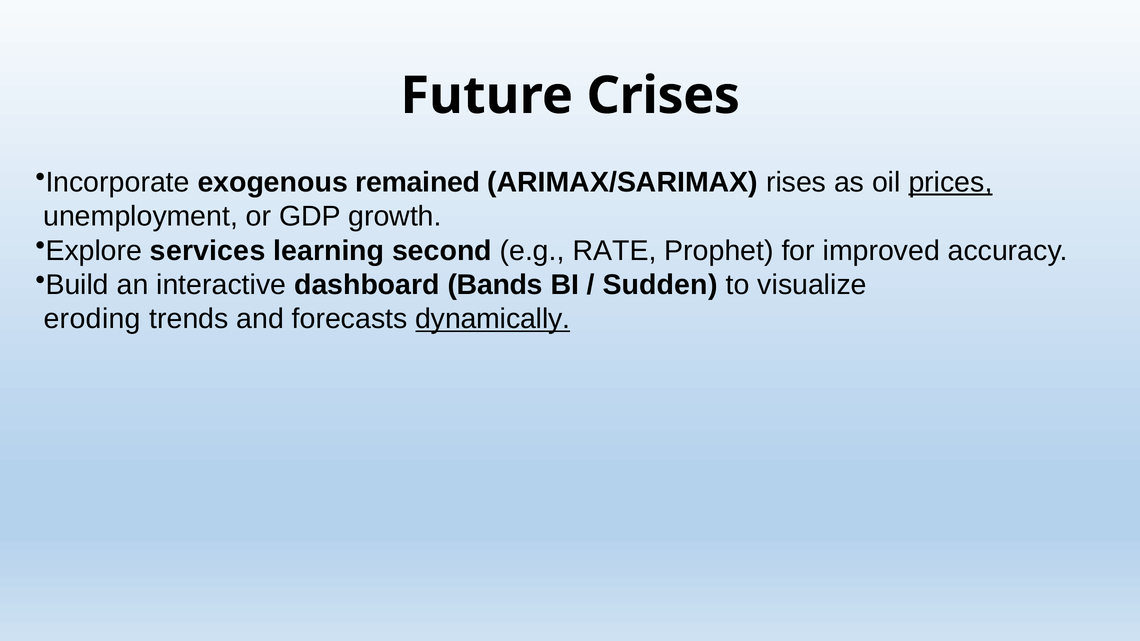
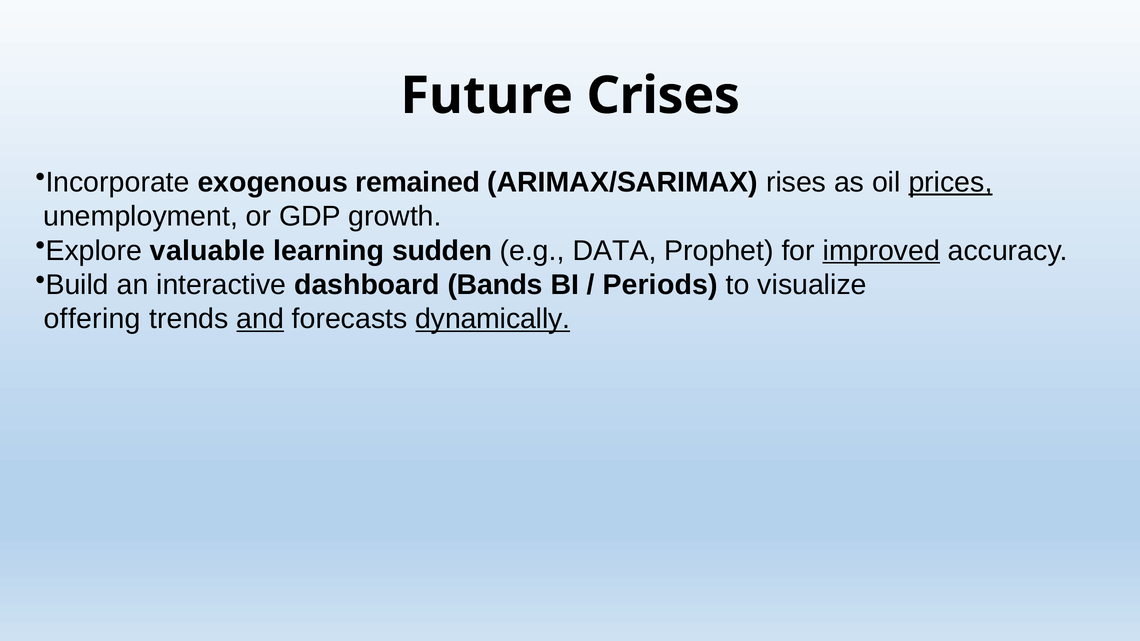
services: services -> valuable
second: second -> sudden
RATE: RATE -> DATA
improved underline: none -> present
Sudden: Sudden -> Periods
eroding: eroding -> offering
and underline: none -> present
